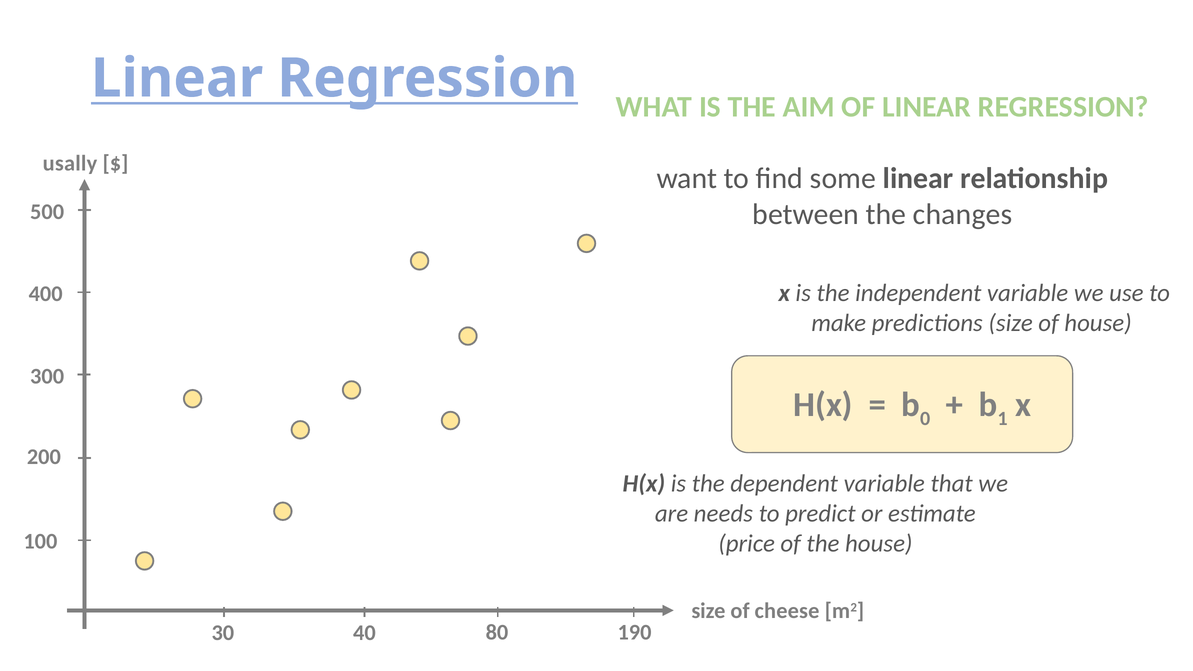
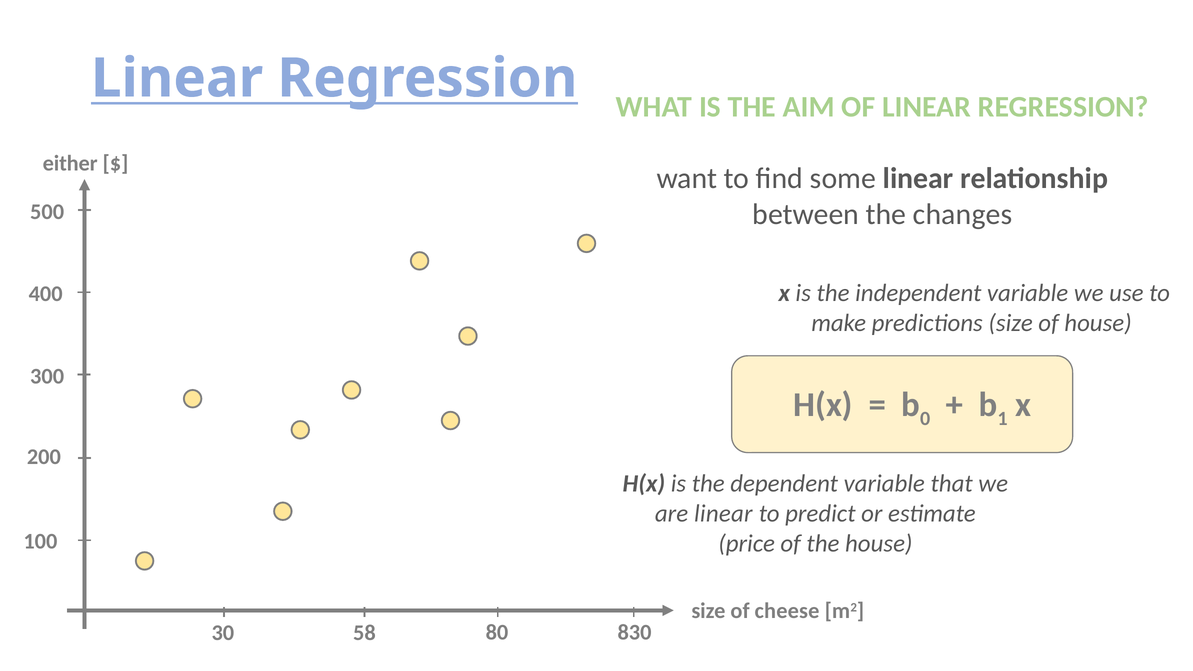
usally: usally -> either
are needs: needs -> linear
40: 40 -> 58
190: 190 -> 830
